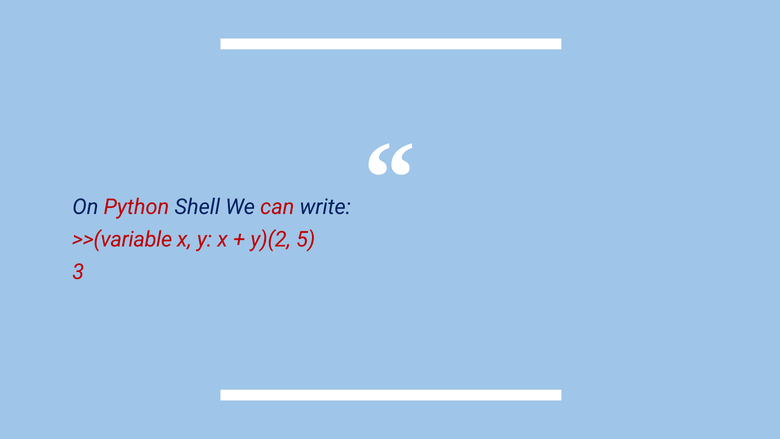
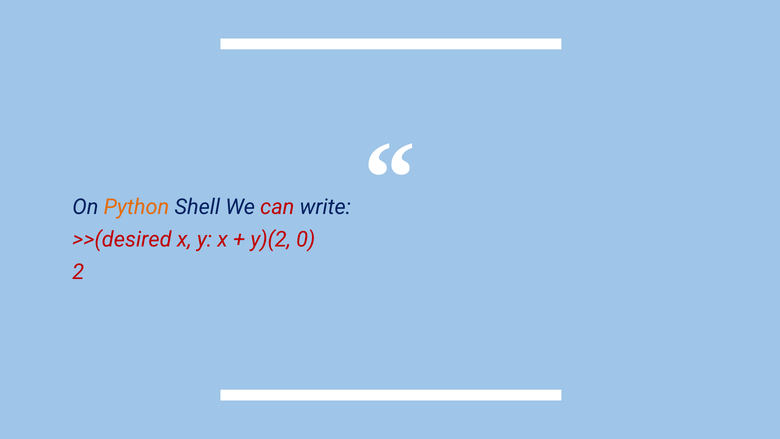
Python colour: red -> orange
>>(variable: >>(variable -> >>(desired
5: 5 -> 0
3: 3 -> 2
